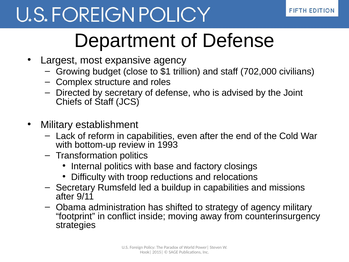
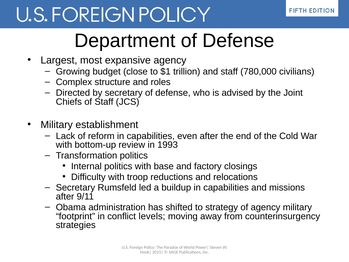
702,000: 702,000 -> 780,000
inside: inside -> levels
